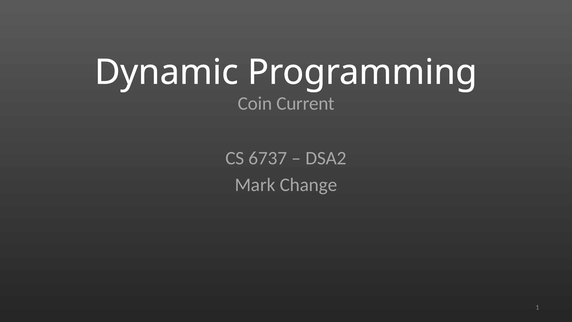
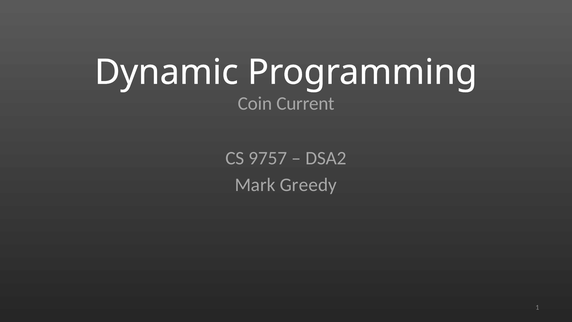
6737: 6737 -> 9757
Change: Change -> Greedy
